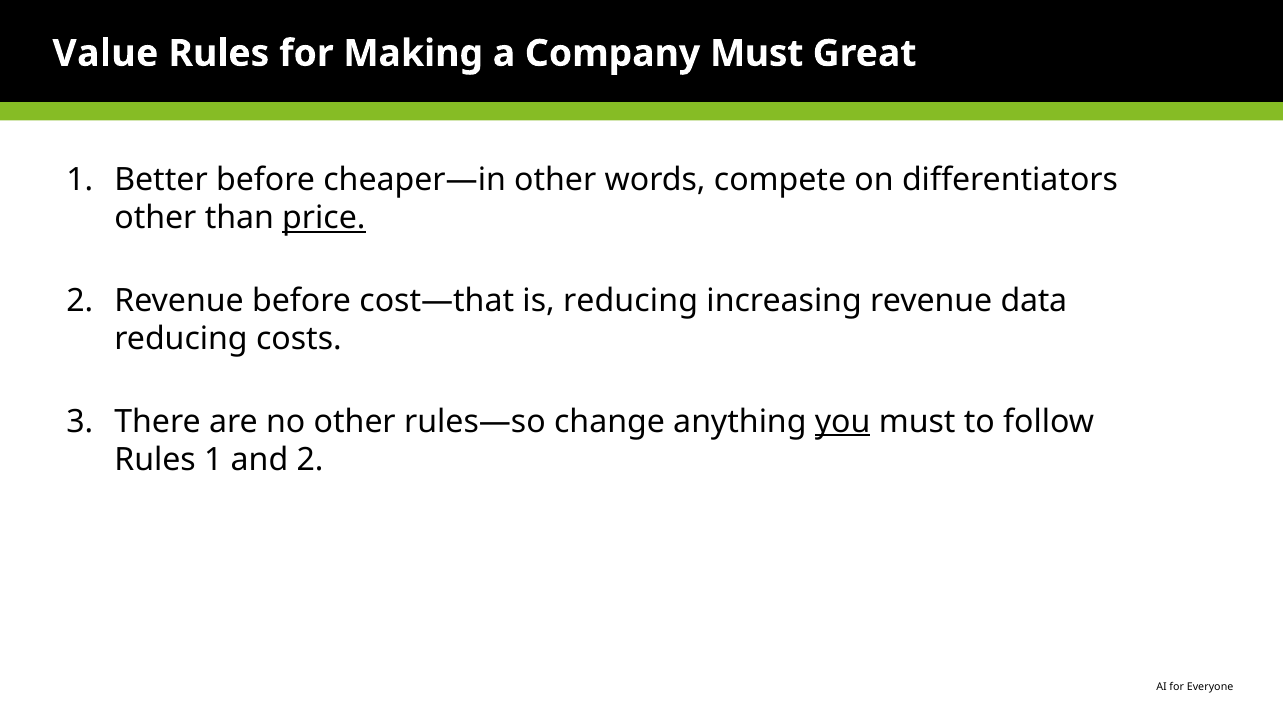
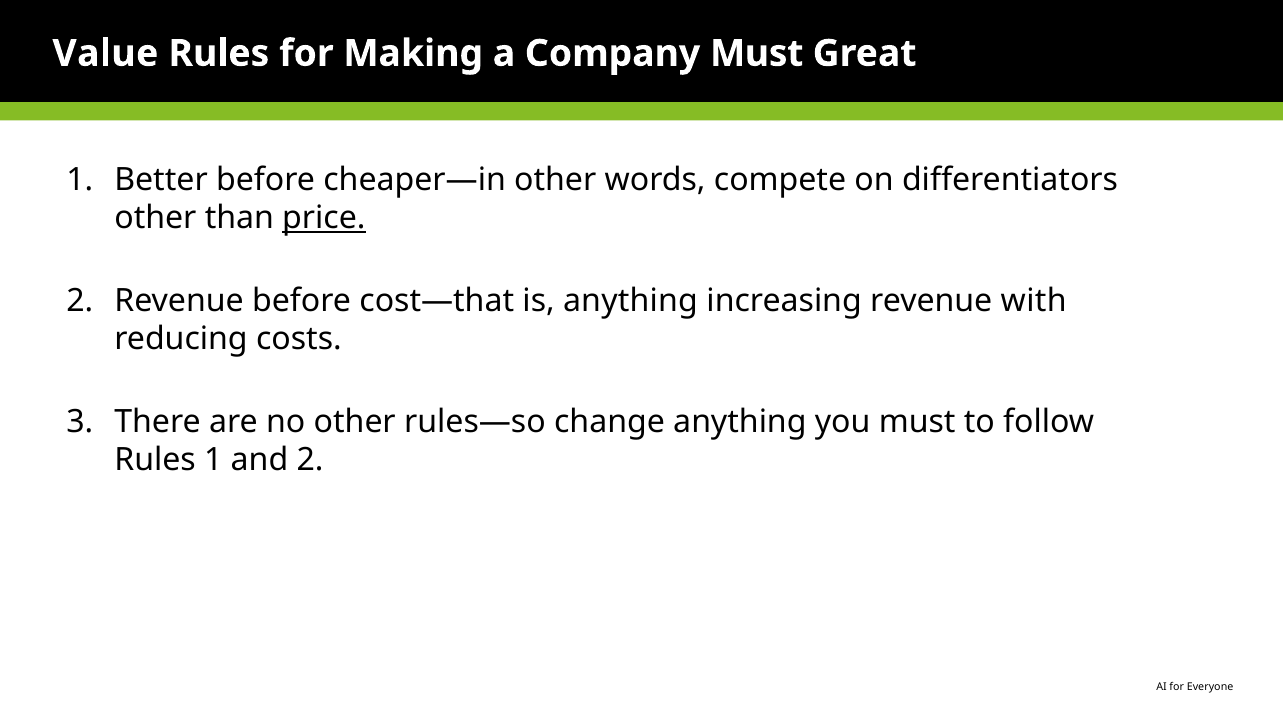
is reducing: reducing -> anything
data: data -> with
you underline: present -> none
